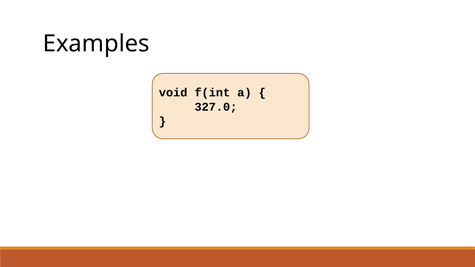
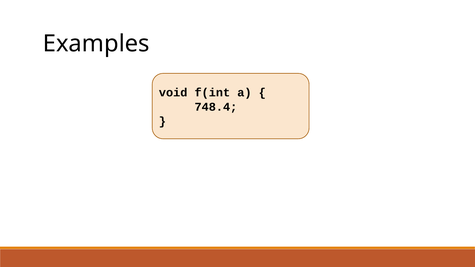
327.0: 327.0 -> 748.4
